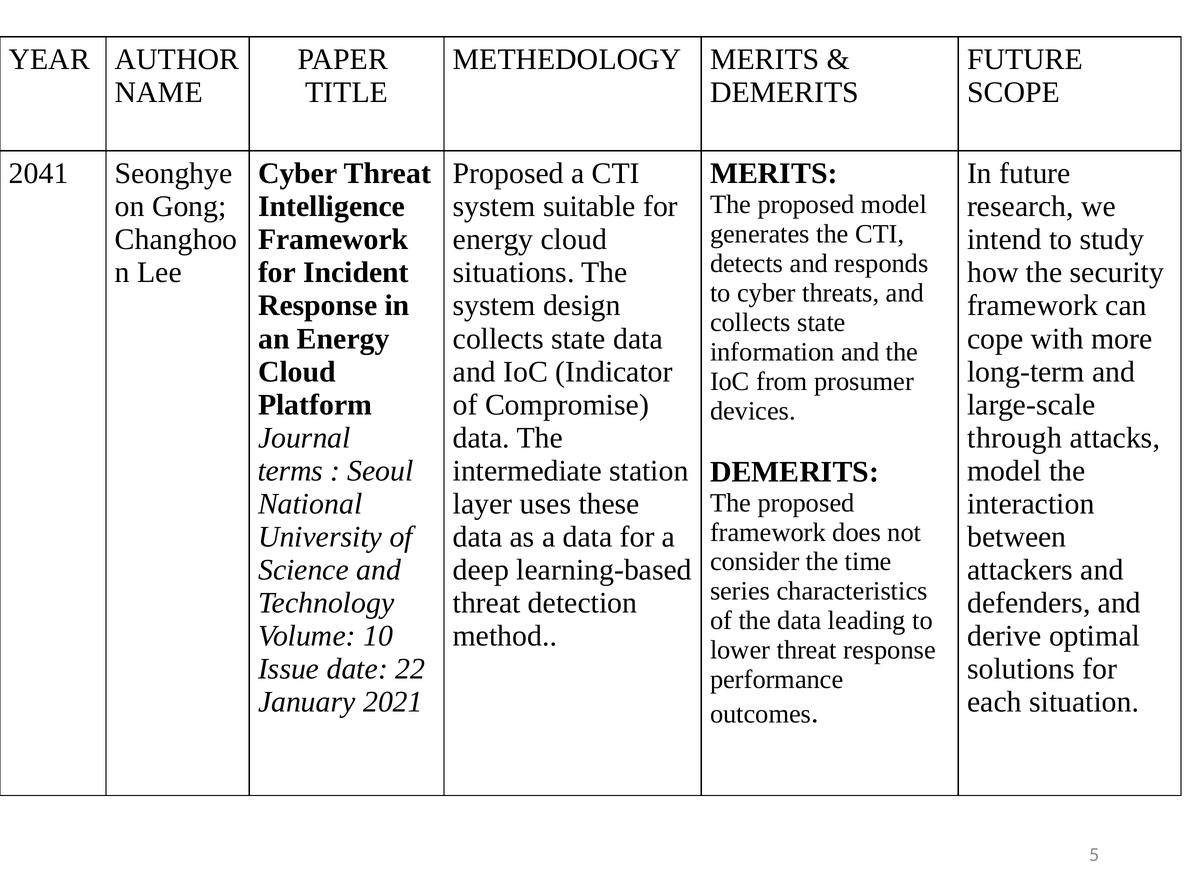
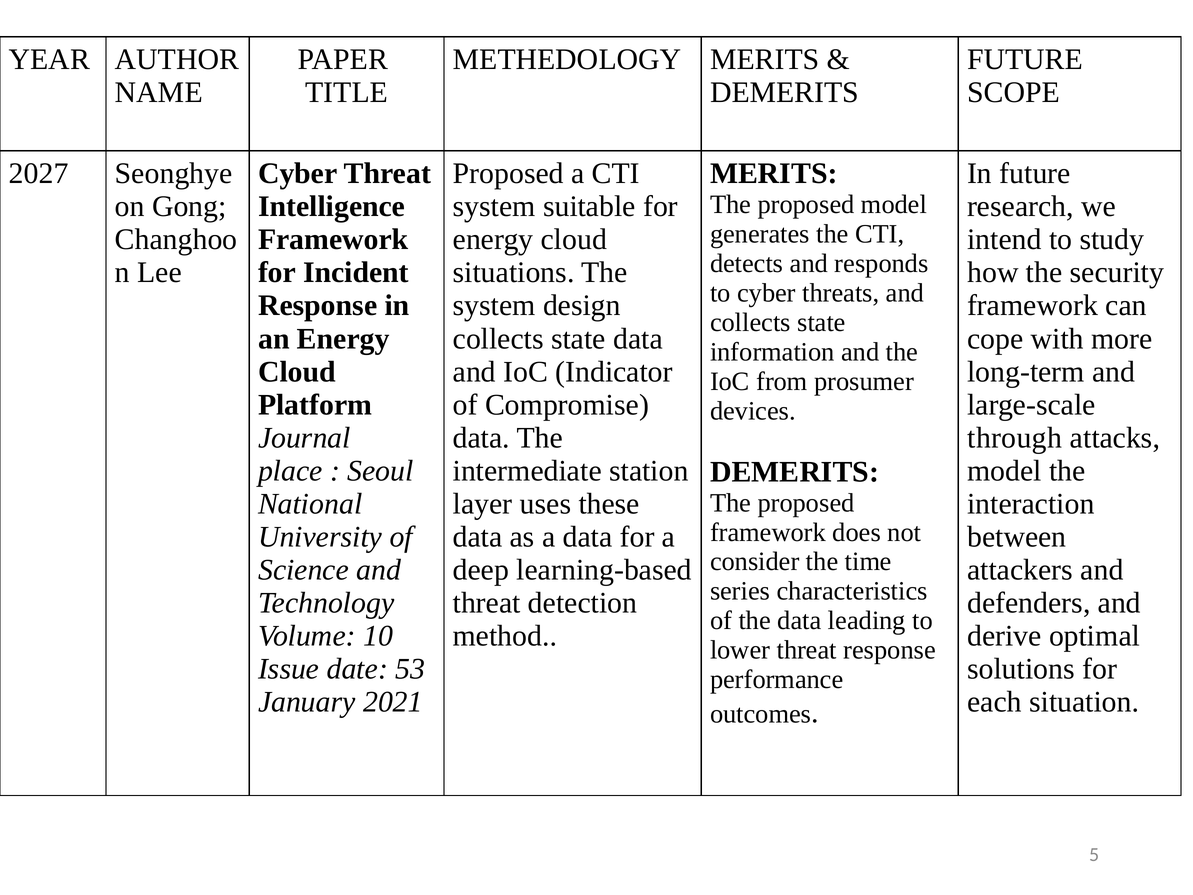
2041: 2041 -> 2027
terms: terms -> place
22: 22 -> 53
